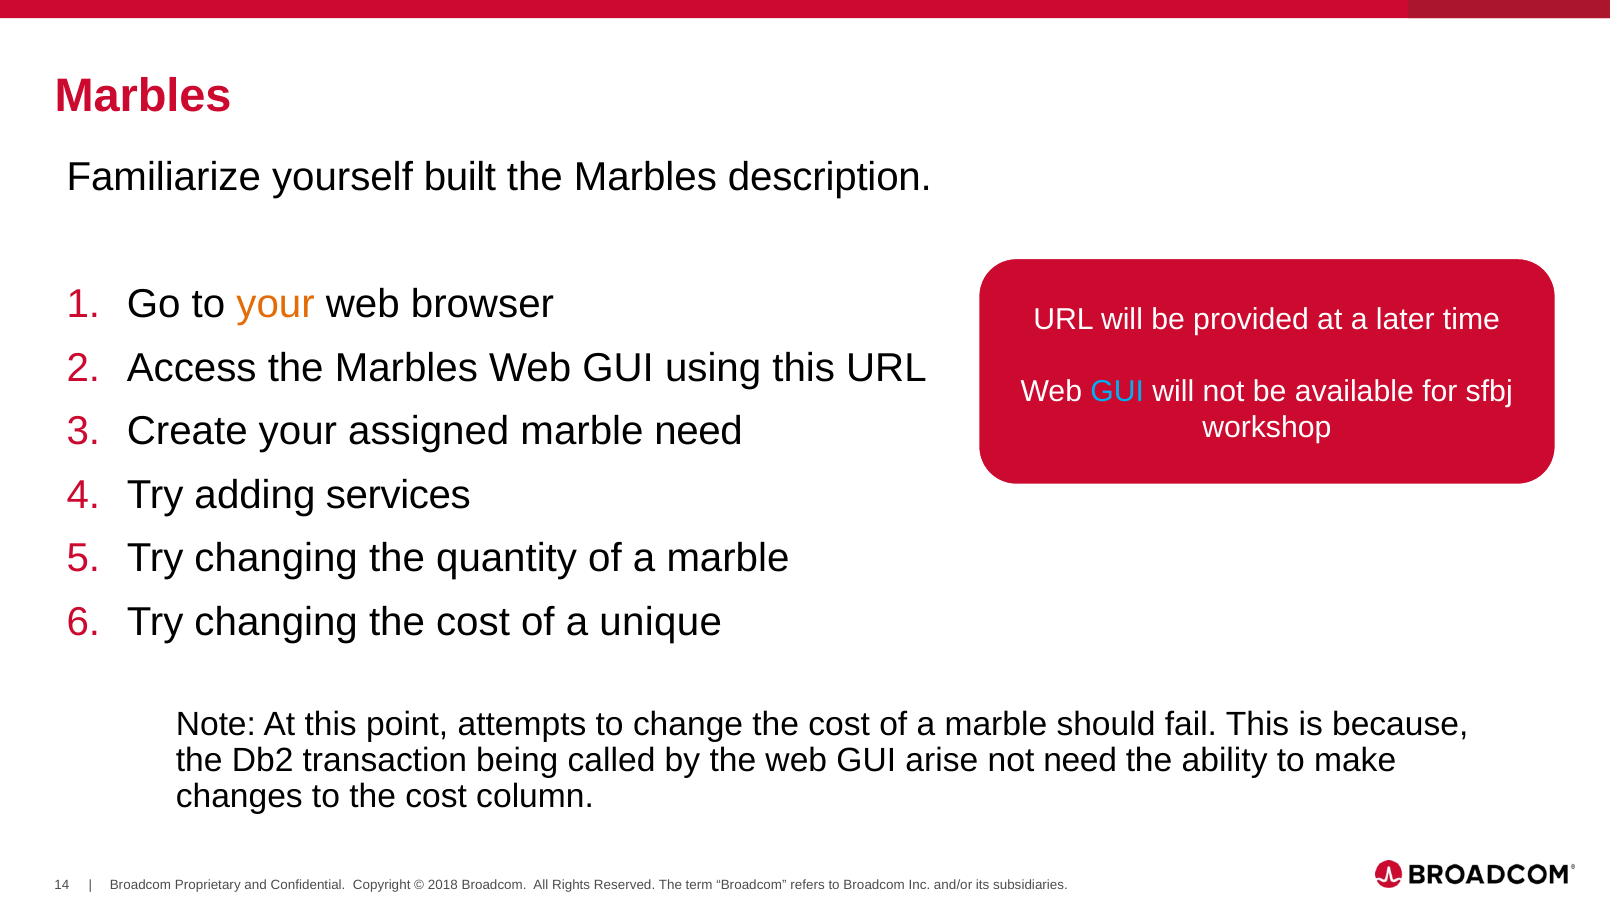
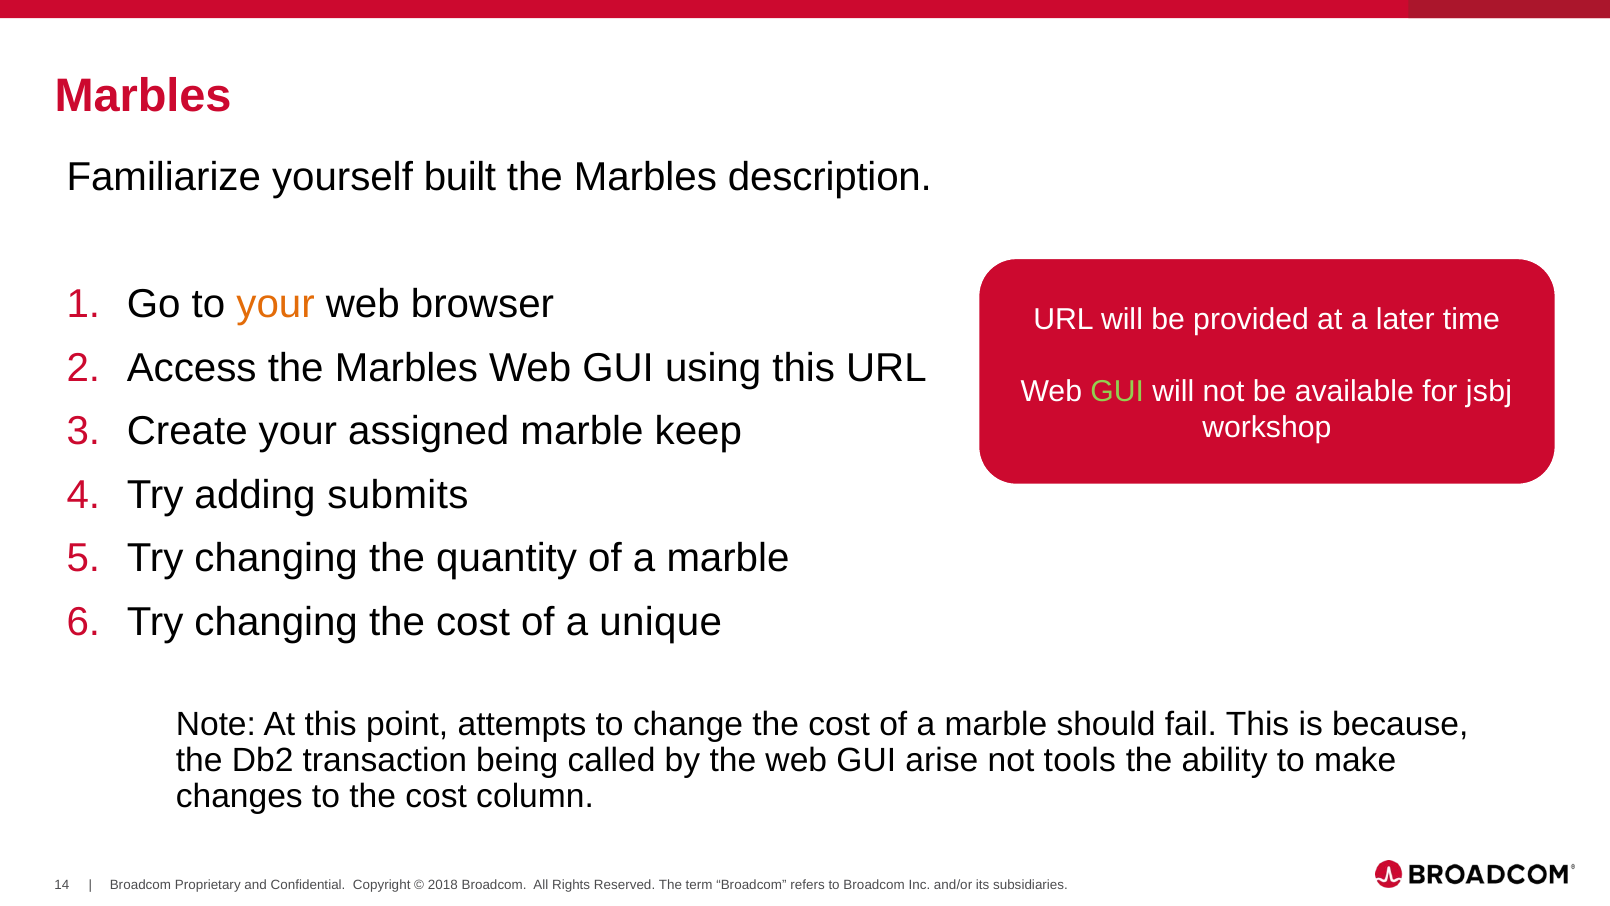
GUI at (1117, 391) colour: light blue -> light green
sfbj: sfbj -> jsbj
marble need: need -> keep
services: services -> submits
not need: need -> tools
